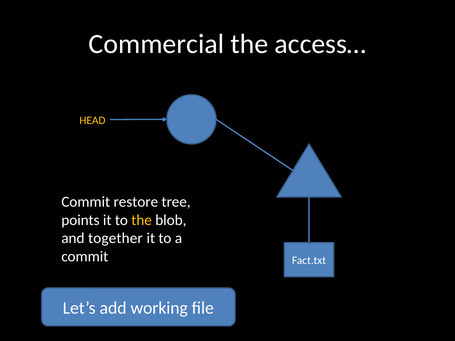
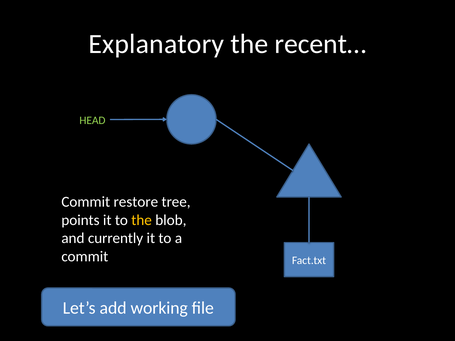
Commercial: Commercial -> Explanatory
access…: access… -> recent…
HEAD colour: yellow -> light green
together: together -> currently
